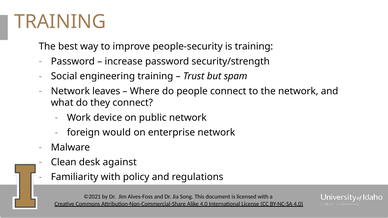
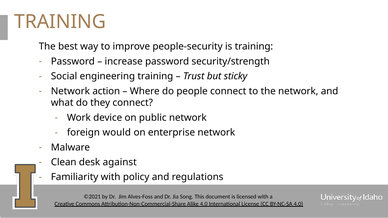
spam: spam -> sticky
leaves: leaves -> action
